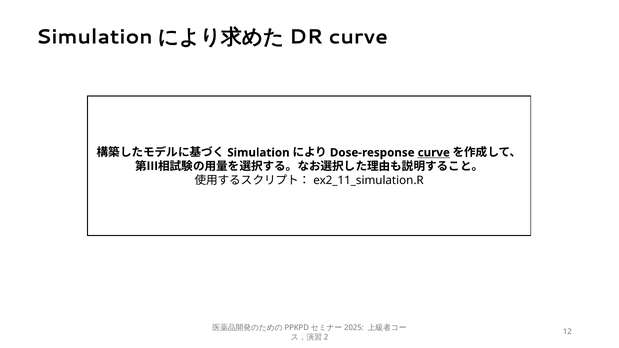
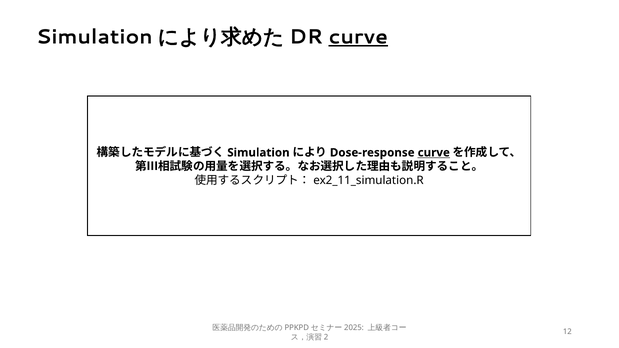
curve at (358, 37) underline: none -> present
